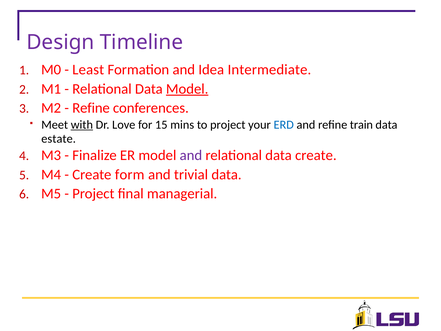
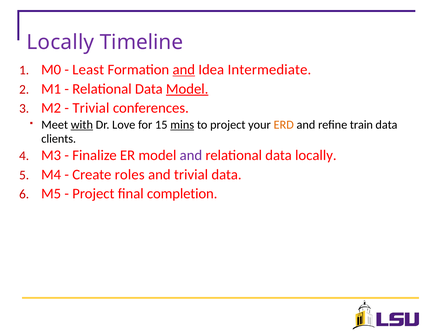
Design at (60, 42): Design -> Locally
and at (184, 70) underline: none -> present
Refine at (91, 108): Refine -> Trivial
mins underline: none -> present
ERD colour: blue -> orange
estate: estate -> clients
data create: create -> locally
form: form -> roles
managerial: managerial -> completion
